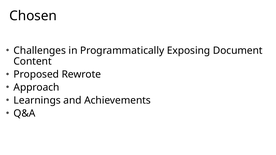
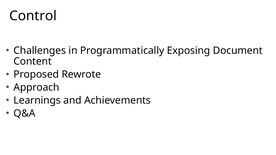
Chosen: Chosen -> Control
